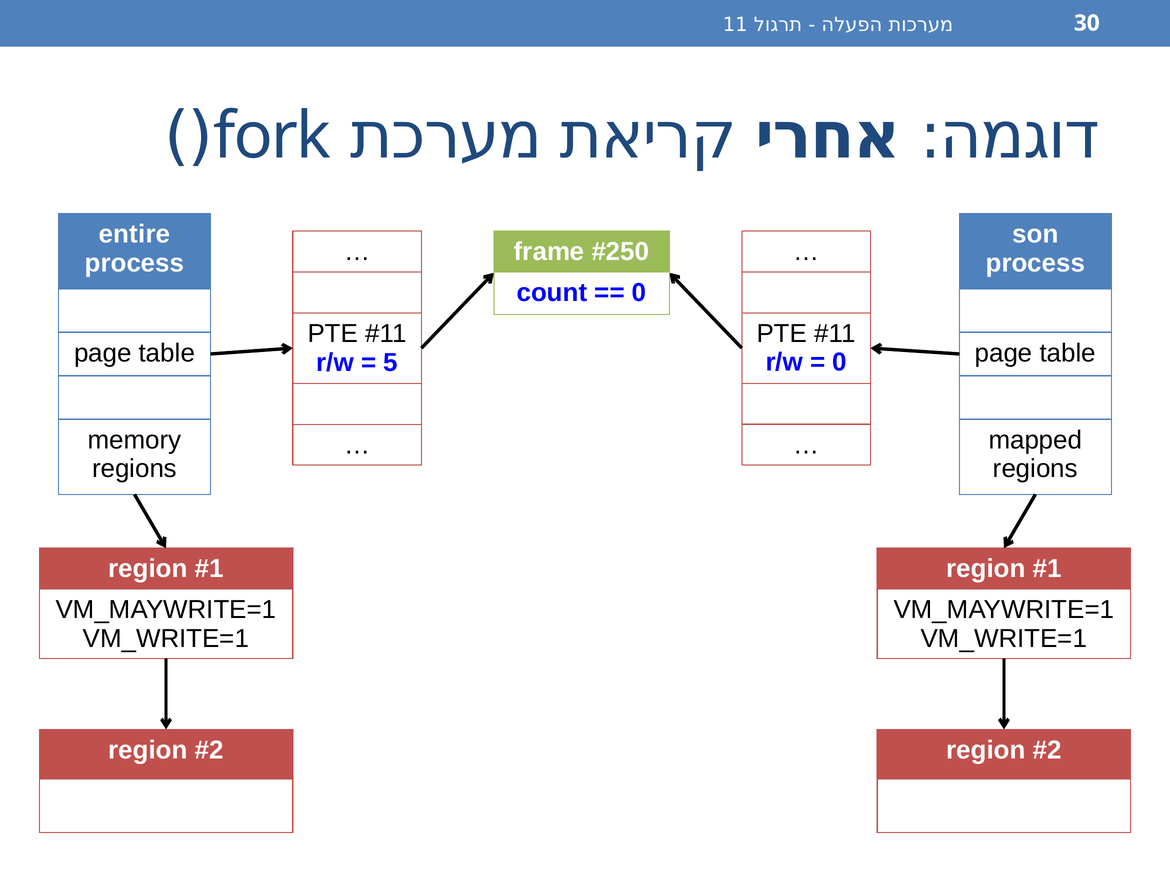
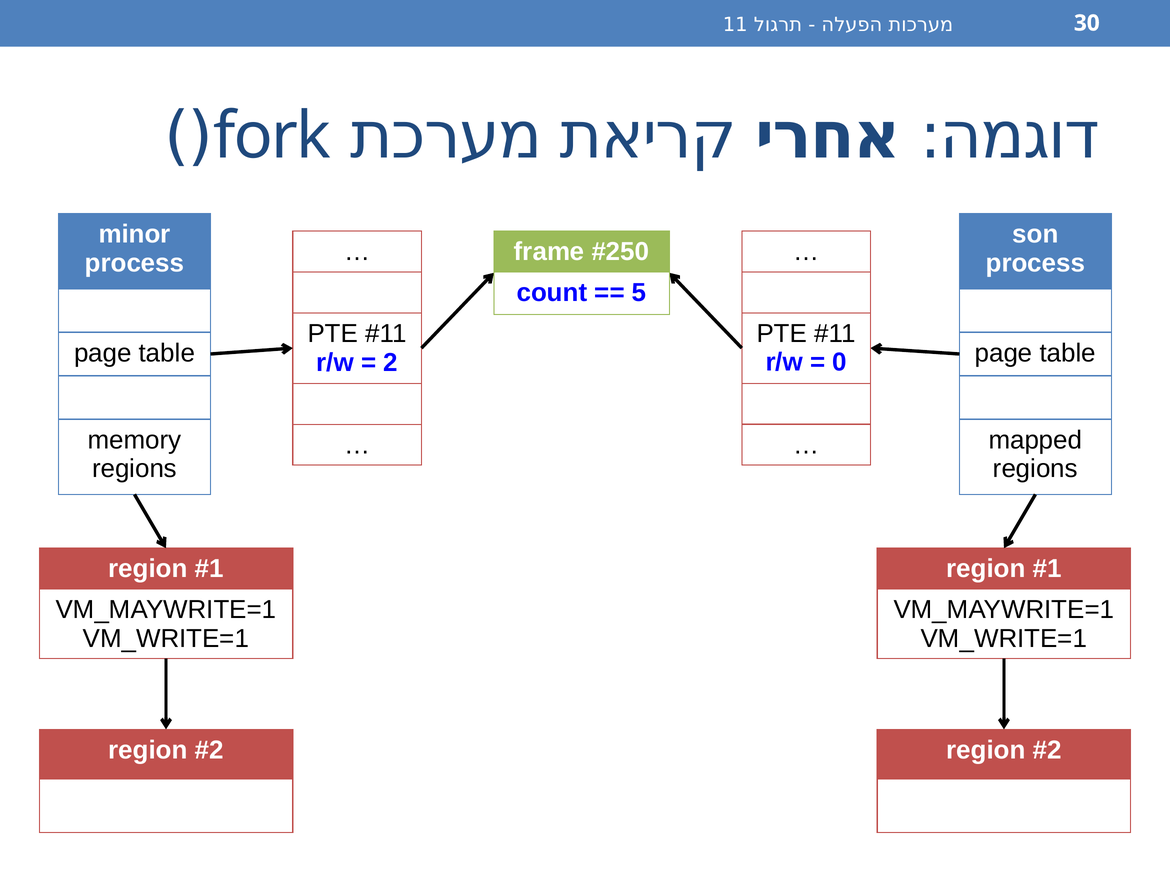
entire: entire -> minor
0 at (639, 292): 0 -> 5
5: 5 -> 2
